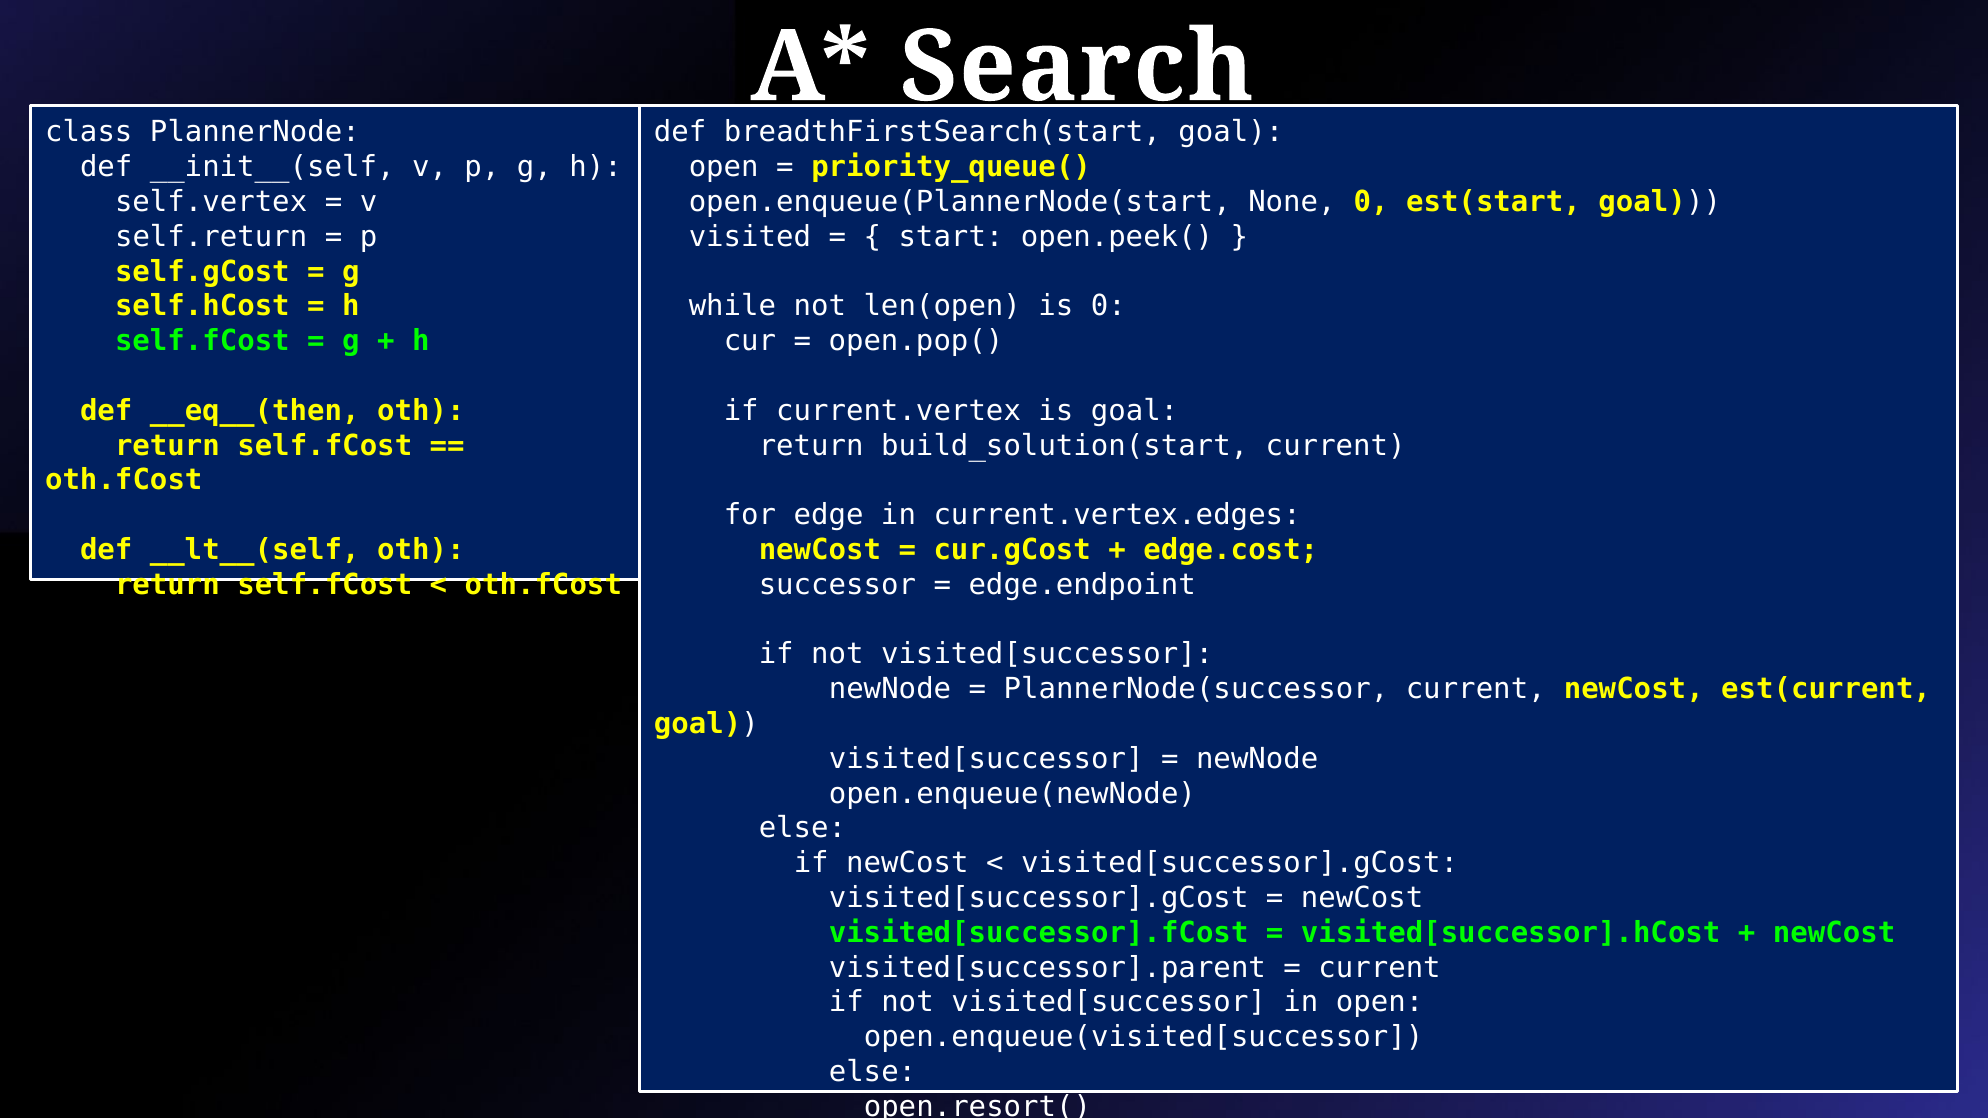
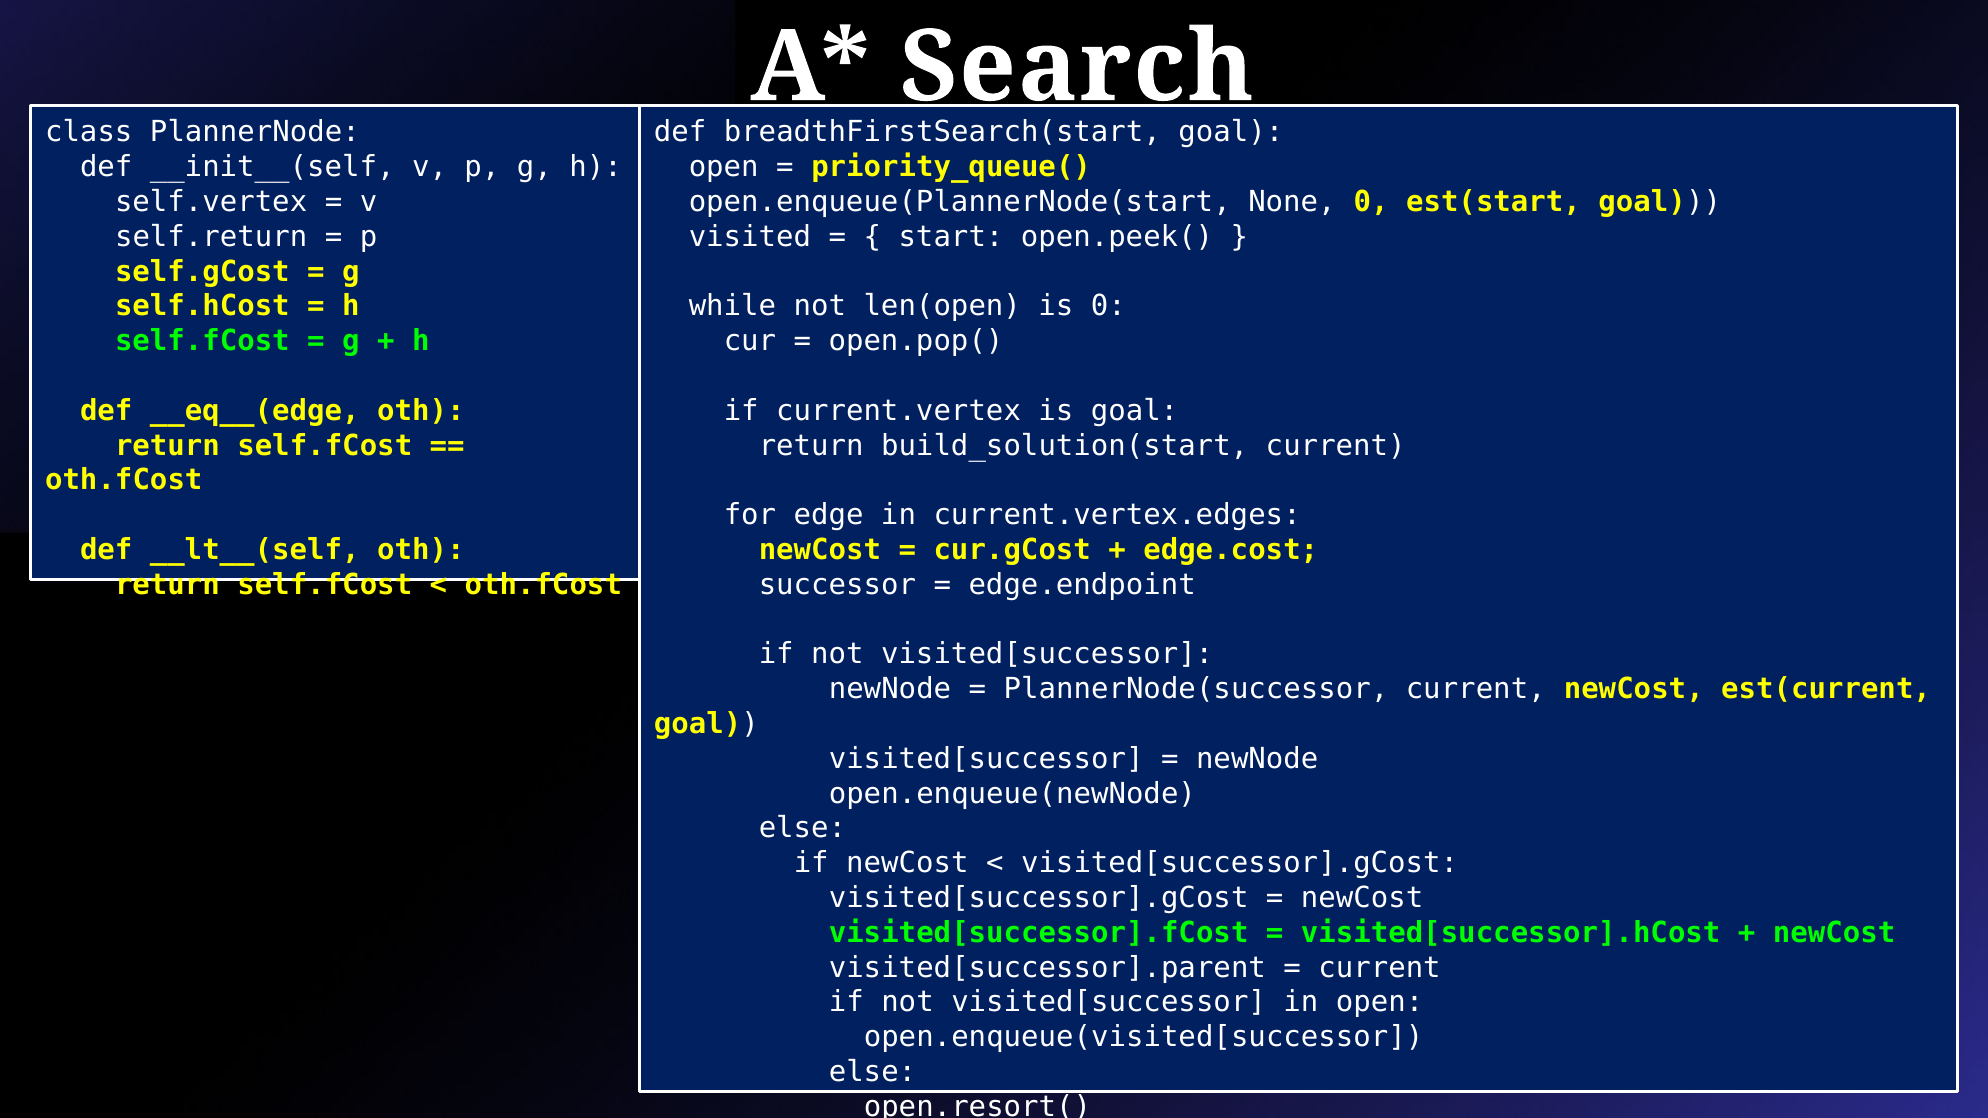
__eq__(then: __eq__(then -> __eq__(edge
